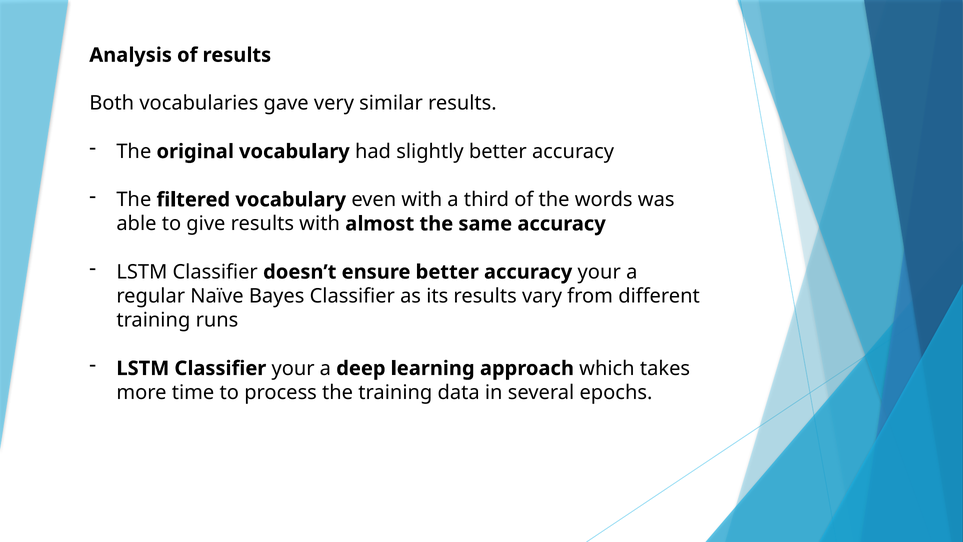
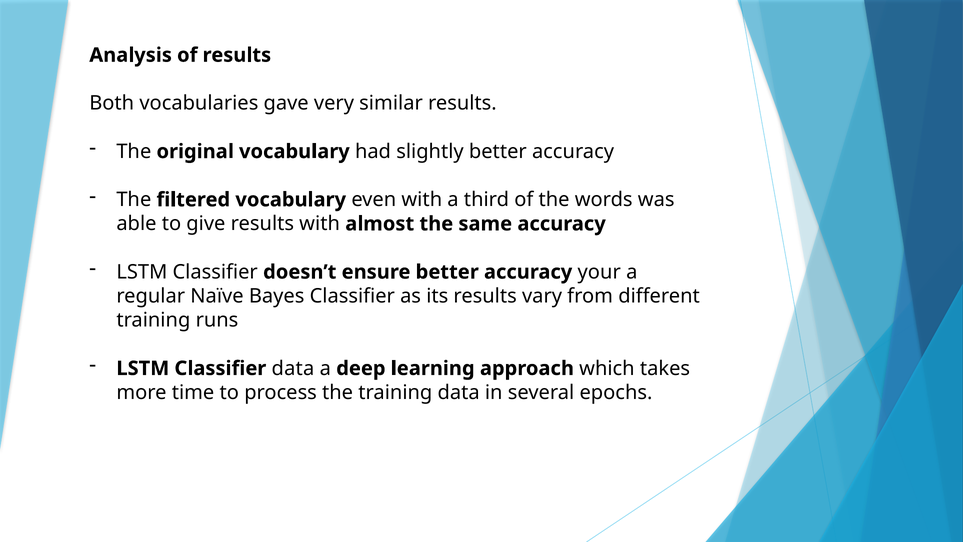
Classifier your: your -> data
